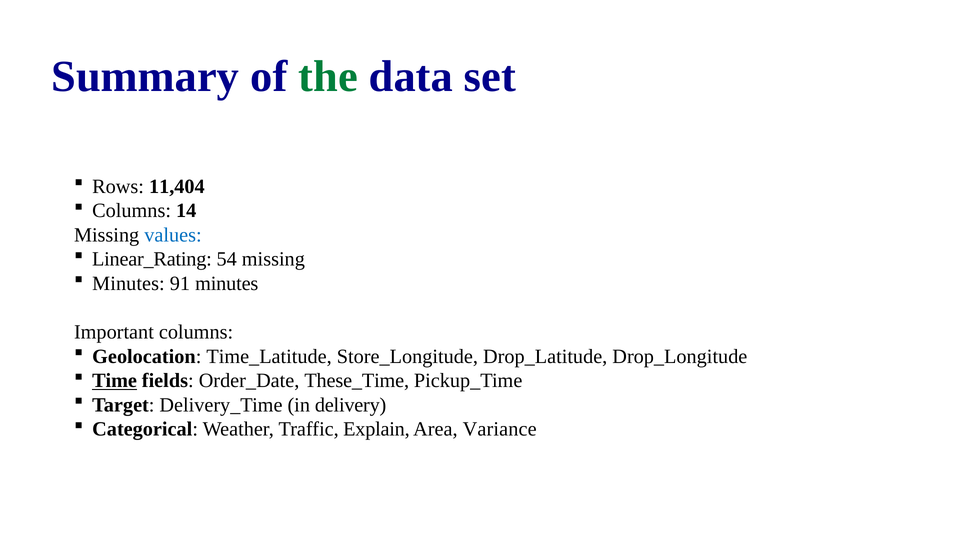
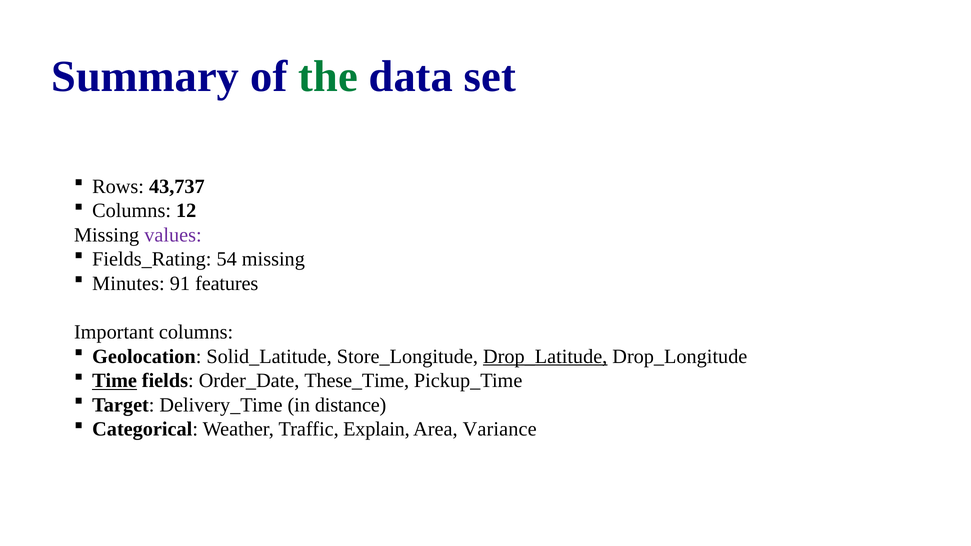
11,404: 11,404 -> 43,737
14: 14 -> 12
values colour: blue -> purple
Linear_Rating: Linear_Rating -> Fields_Rating
91 minutes: minutes -> features
Time_Latitude: Time_Latitude -> Solid_Latitude
Drop_Latitude underline: none -> present
delivery: delivery -> distance
